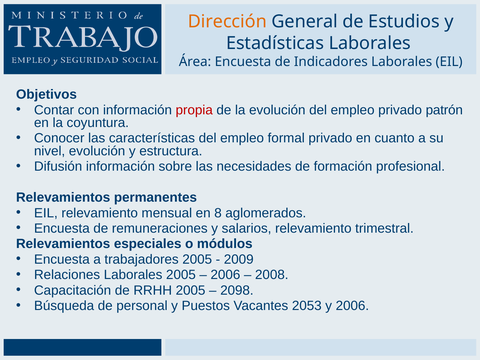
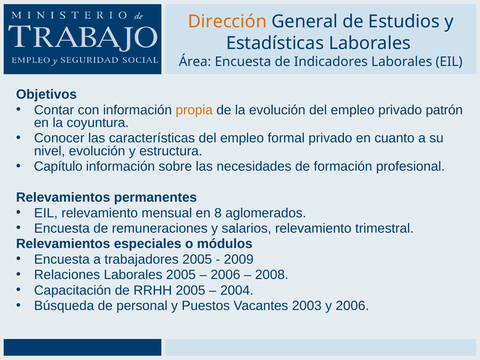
propia colour: red -> orange
Difusión: Difusión -> Capítulo
2098: 2098 -> 2004
2053: 2053 -> 2003
